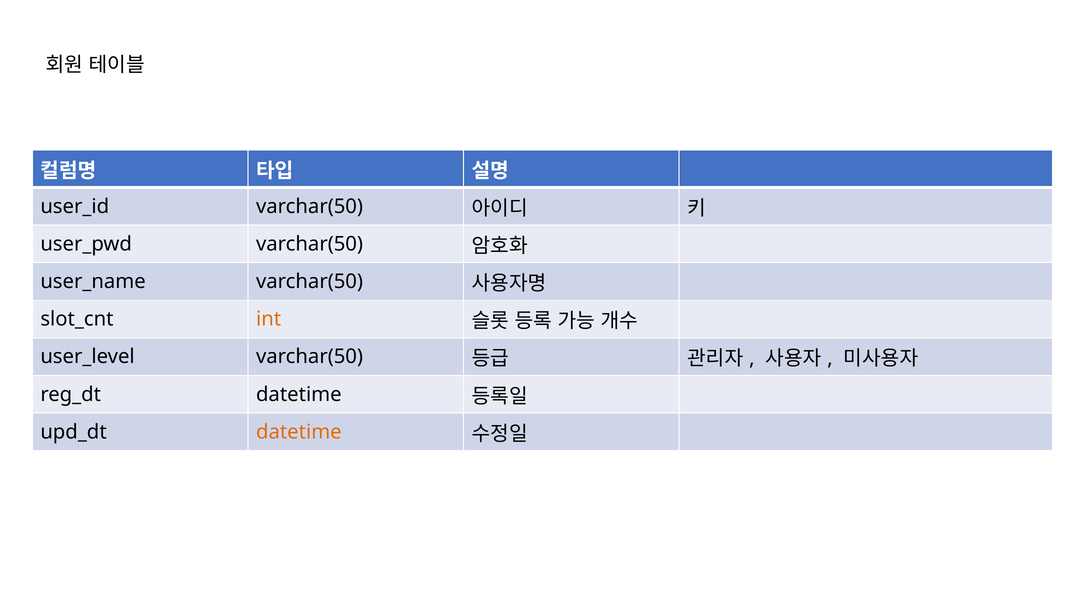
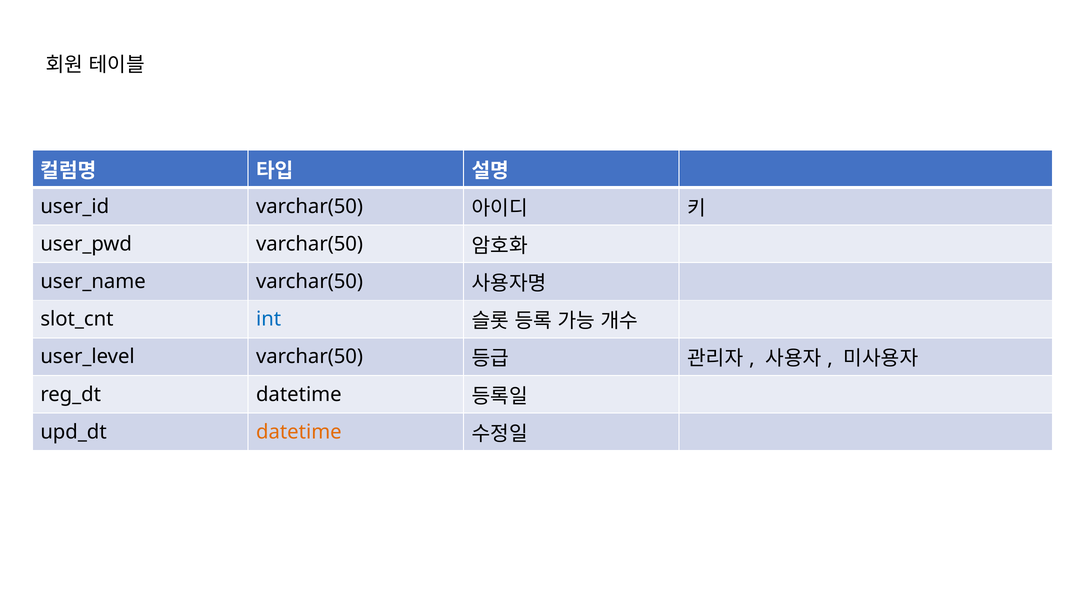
int colour: orange -> blue
